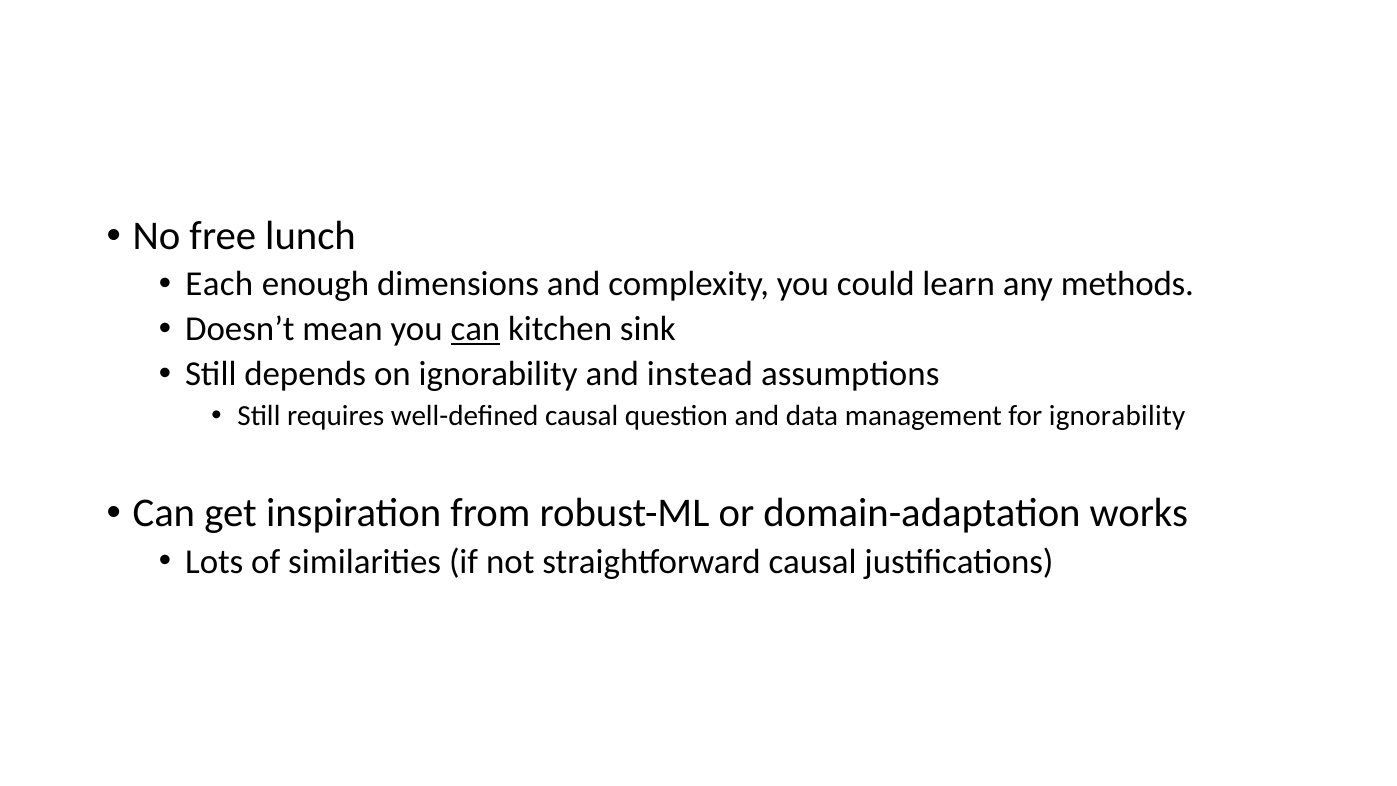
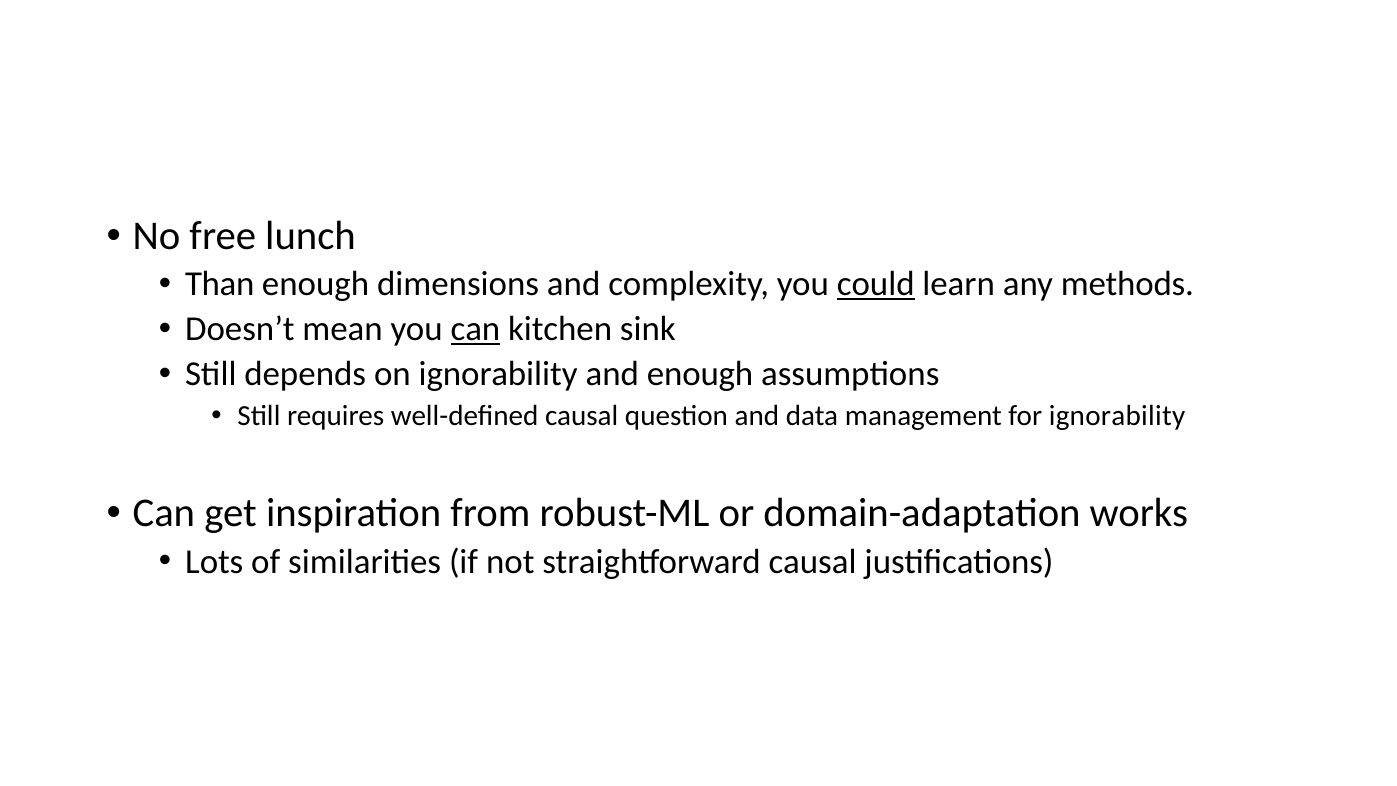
Each: Each -> Than
could underline: none -> present
and instead: instead -> enough
